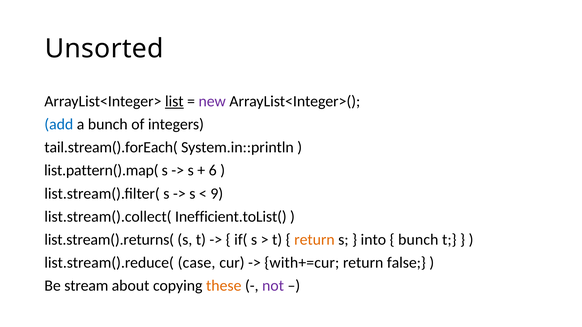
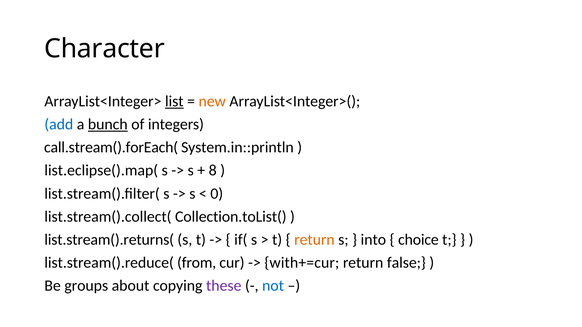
Unsorted: Unsorted -> Character
new colour: purple -> orange
bunch at (108, 124) underline: none -> present
tail.stream().forEach(: tail.stream().forEach( -> call.stream().forEach(
list.pattern().map(: list.pattern().map( -> list.eclipse().map(
6: 6 -> 8
9: 9 -> 0
Inefficient.toList(: Inefficient.toList( -> Collection.toList(
bunch at (418, 240): bunch -> choice
case: case -> from
stream: stream -> groups
these colour: orange -> purple
not colour: purple -> blue
